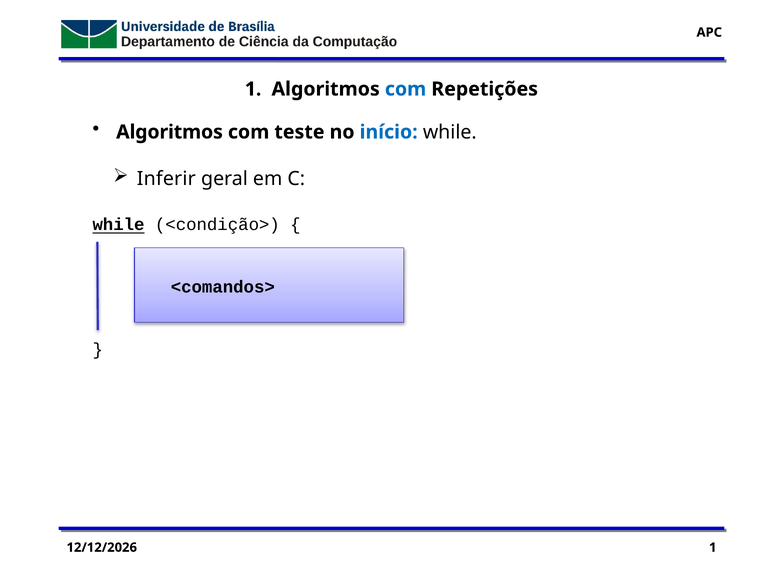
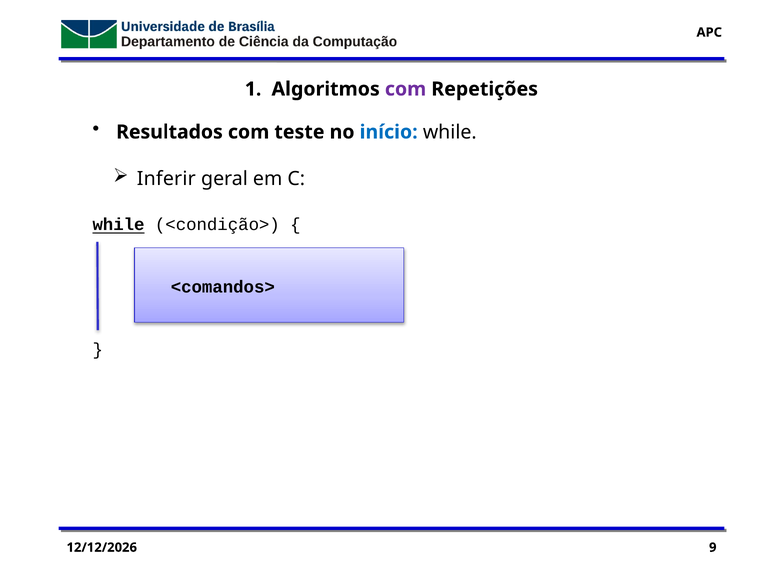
com at (406, 89) colour: blue -> purple
Algoritmos at (170, 132): Algoritmos -> Resultados
1 at (713, 548): 1 -> 9
